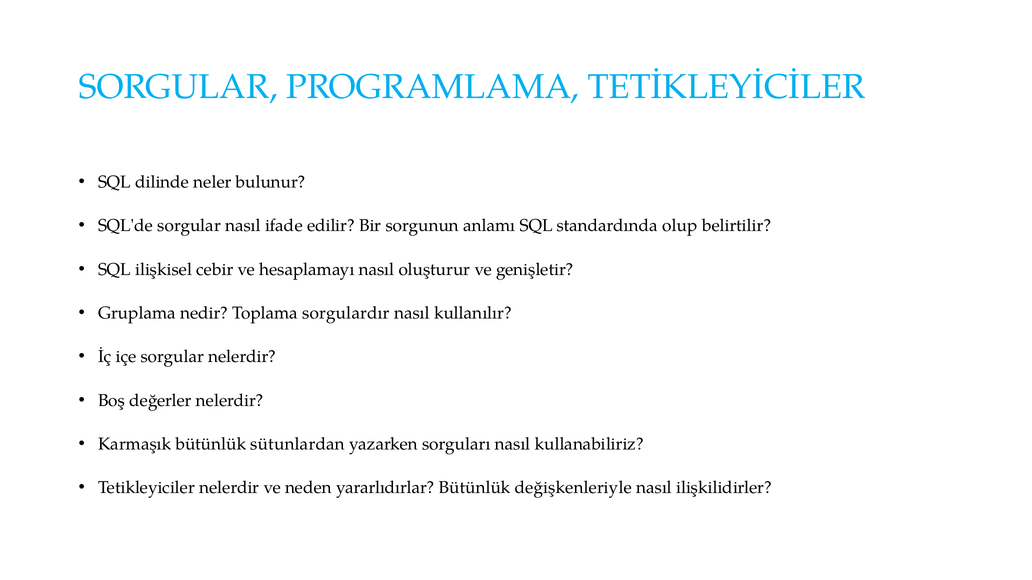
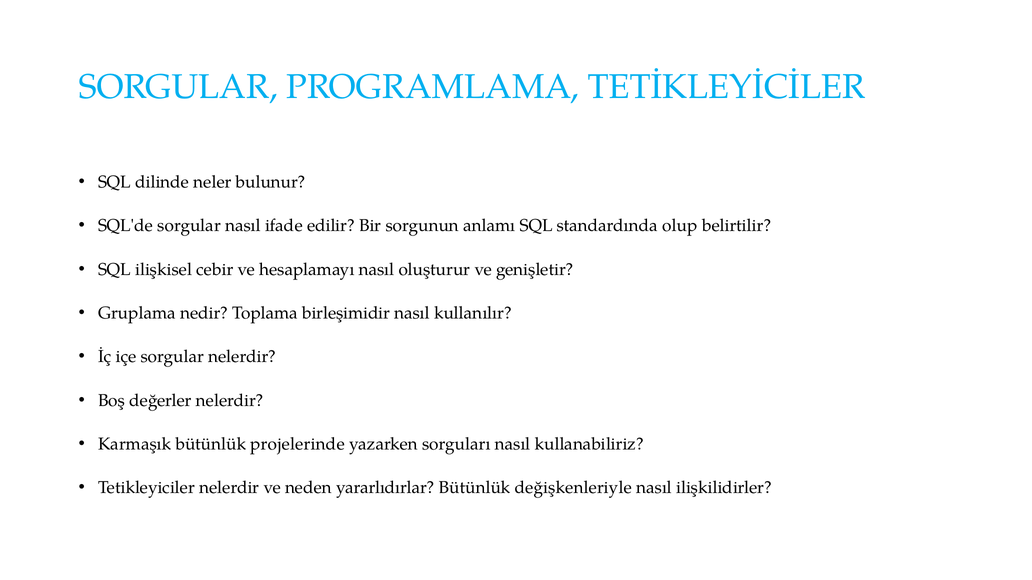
sorgulardır: sorgulardır -> birleşimidir
sütunlardan: sütunlardan -> projelerinde
